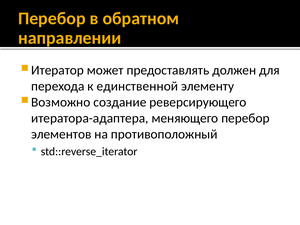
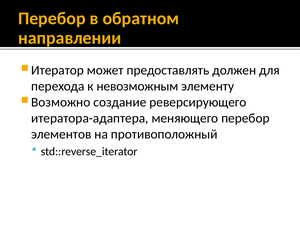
единственной: единственной -> невозможным
